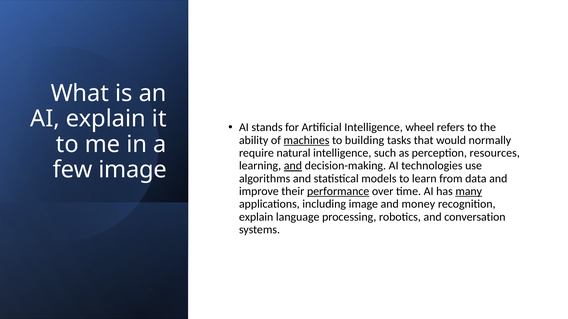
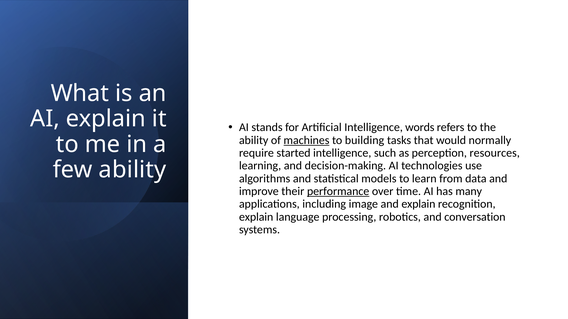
wheel: wheel -> words
natural: natural -> started
and at (293, 166) underline: present -> none
few image: image -> ability
many underline: present -> none
and money: money -> explain
